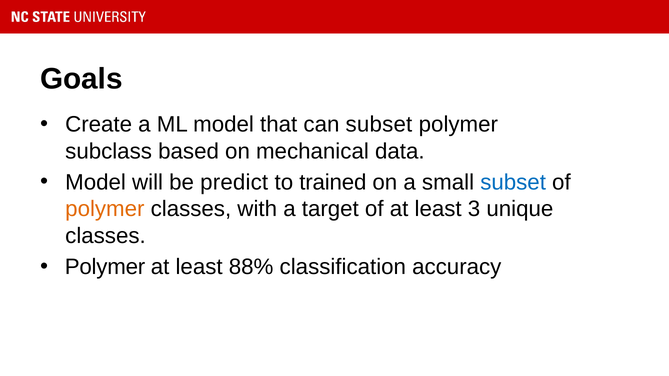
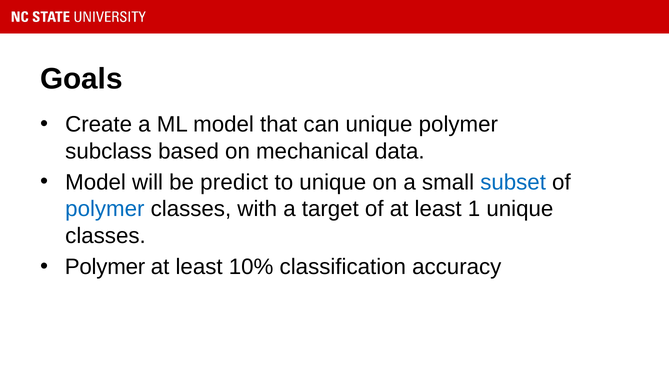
can subset: subset -> unique
to trained: trained -> unique
polymer at (105, 209) colour: orange -> blue
3: 3 -> 1
88%: 88% -> 10%
